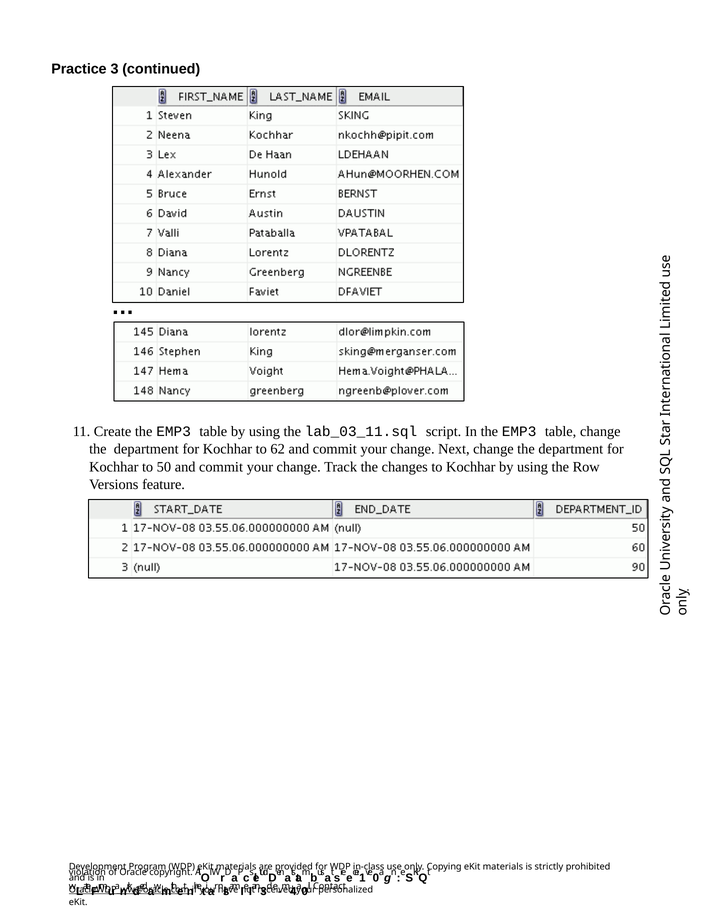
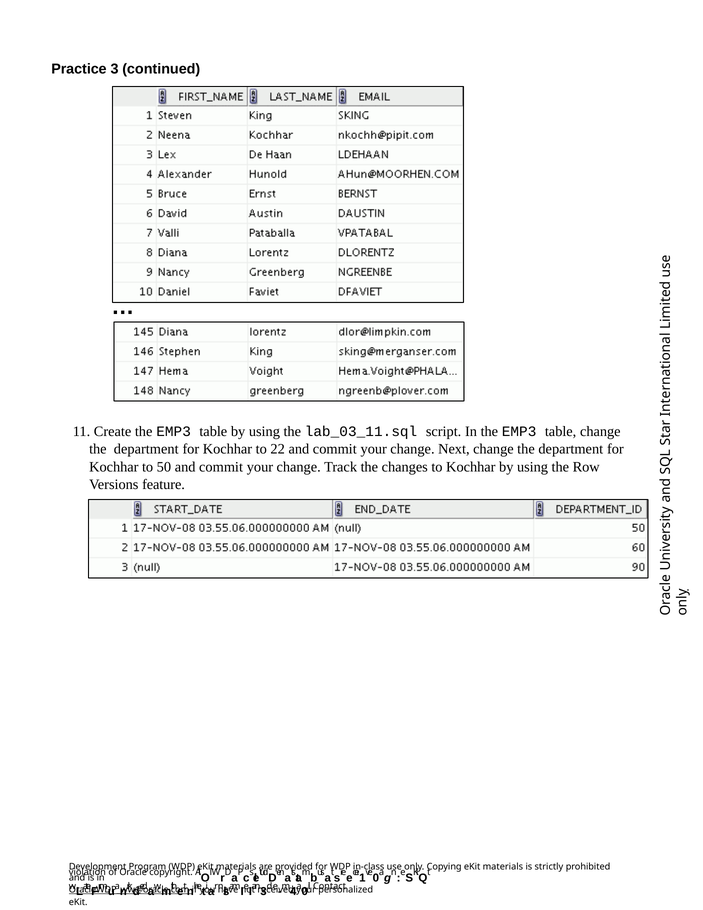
62: 62 -> 22
